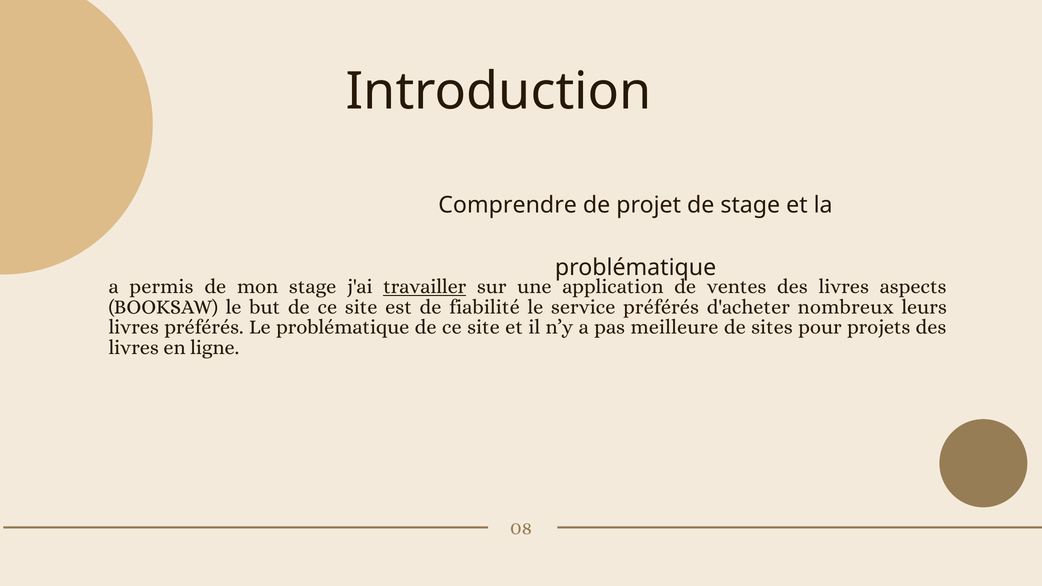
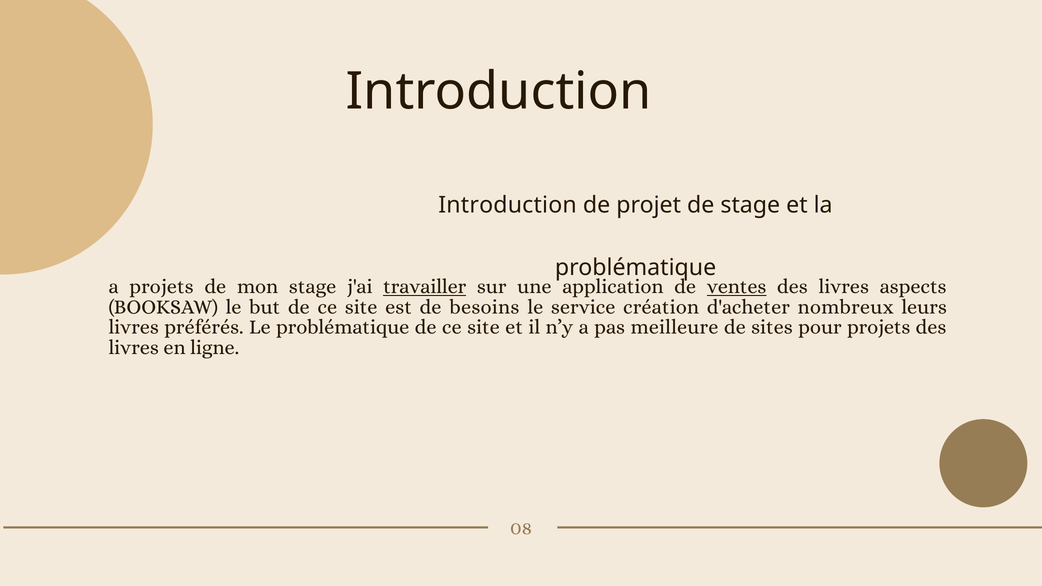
Comprendre at (508, 205): Comprendre -> Introduction
a permis: permis -> projets
ventes underline: none -> present
fiabilité: fiabilité -> besoins
service préférés: préférés -> création
